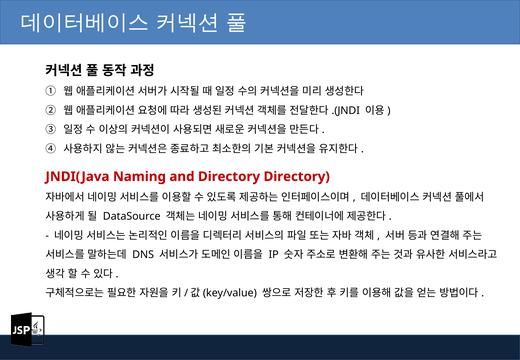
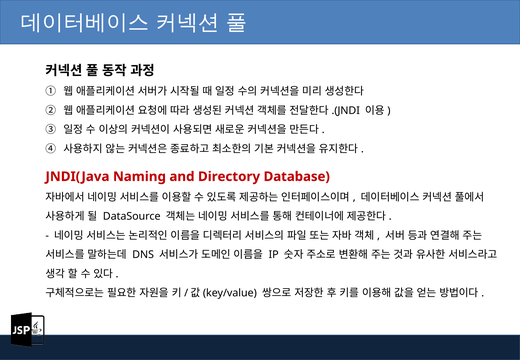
Directory Directory: Directory -> Database
